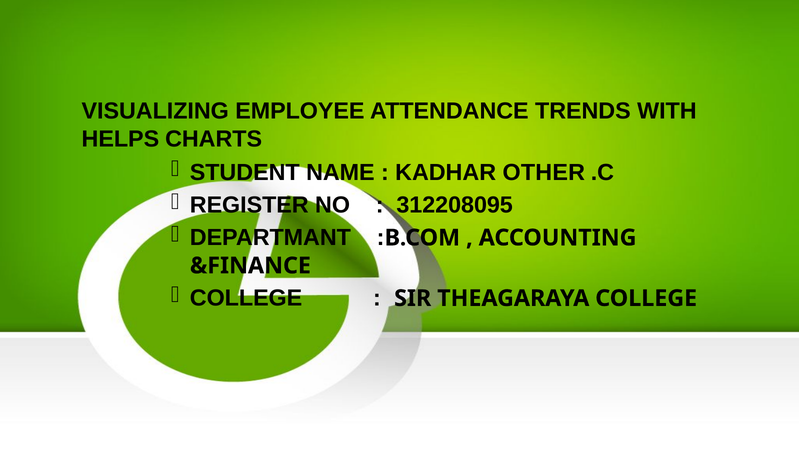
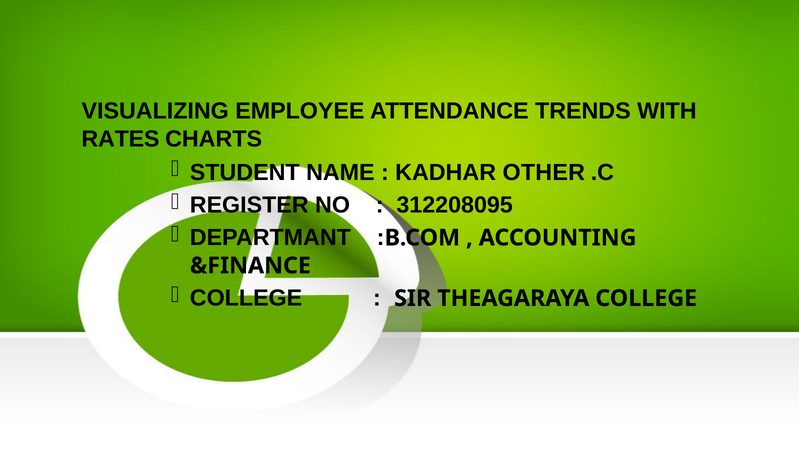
HELPS: HELPS -> RATES
